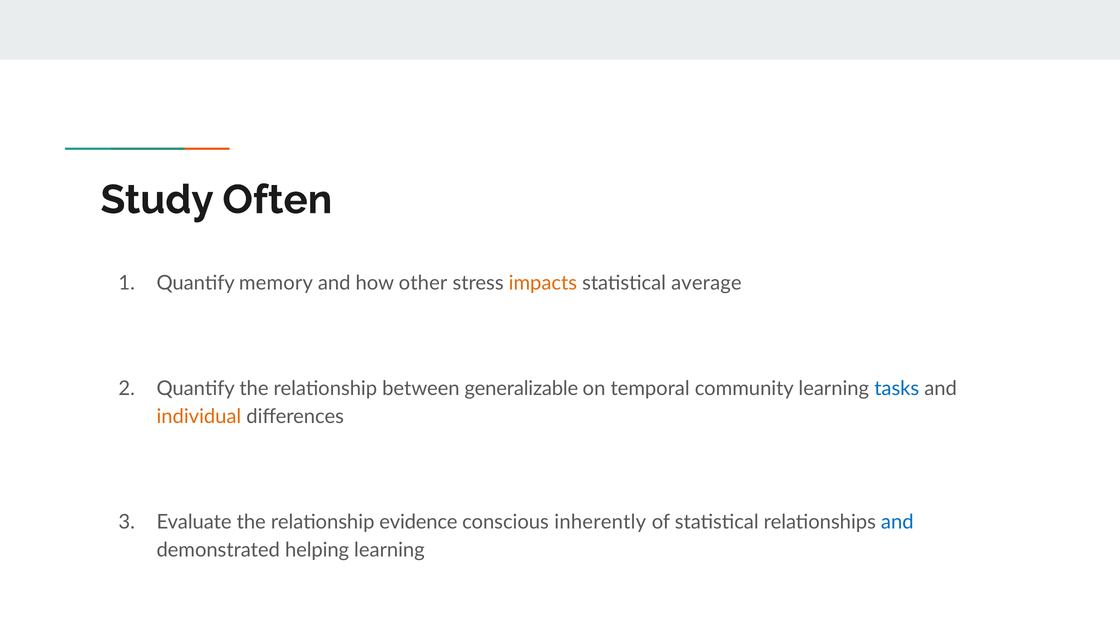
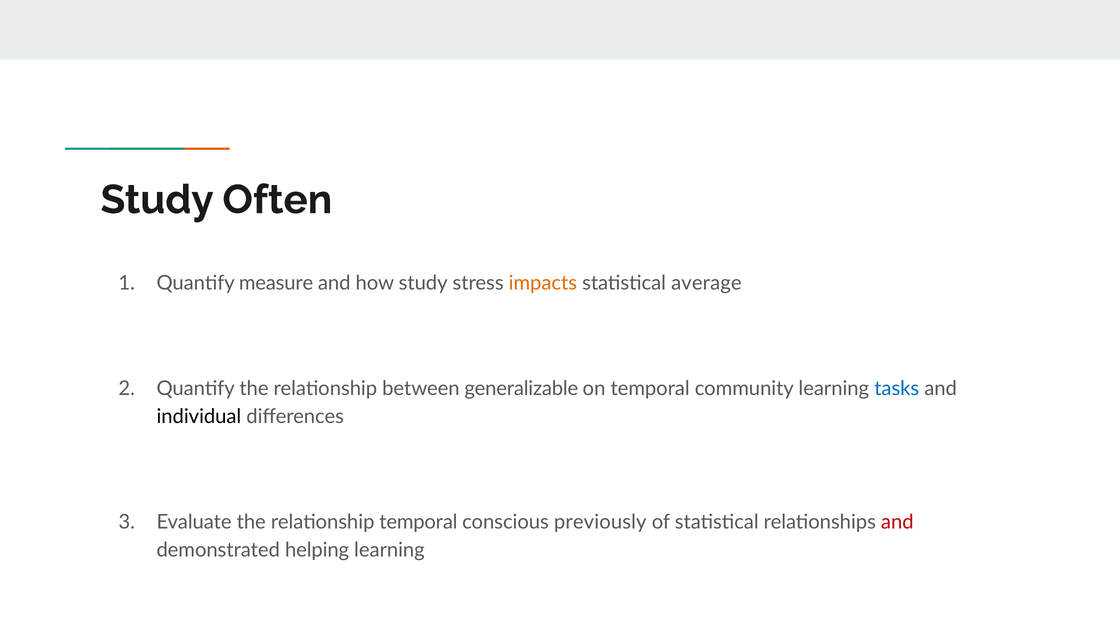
memory: memory -> measure
how other: other -> study
individual colour: orange -> black
relationship evidence: evidence -> temporal
inherently: inherently -> previously
and at (897, 522) colour: blue -> red
